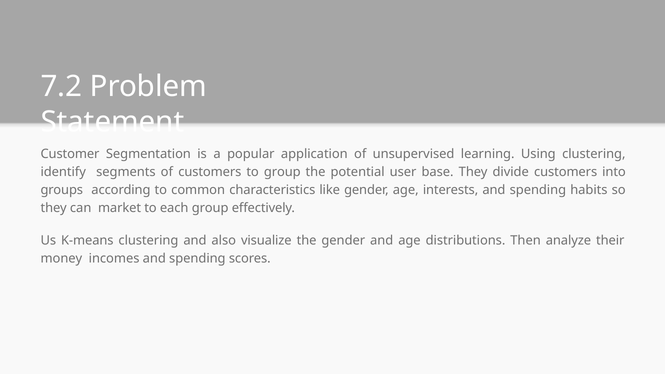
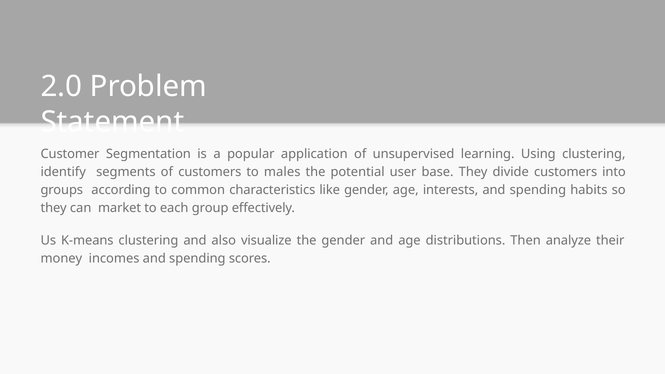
7.2: 7.2 -> 2.0
to group: group -> males
